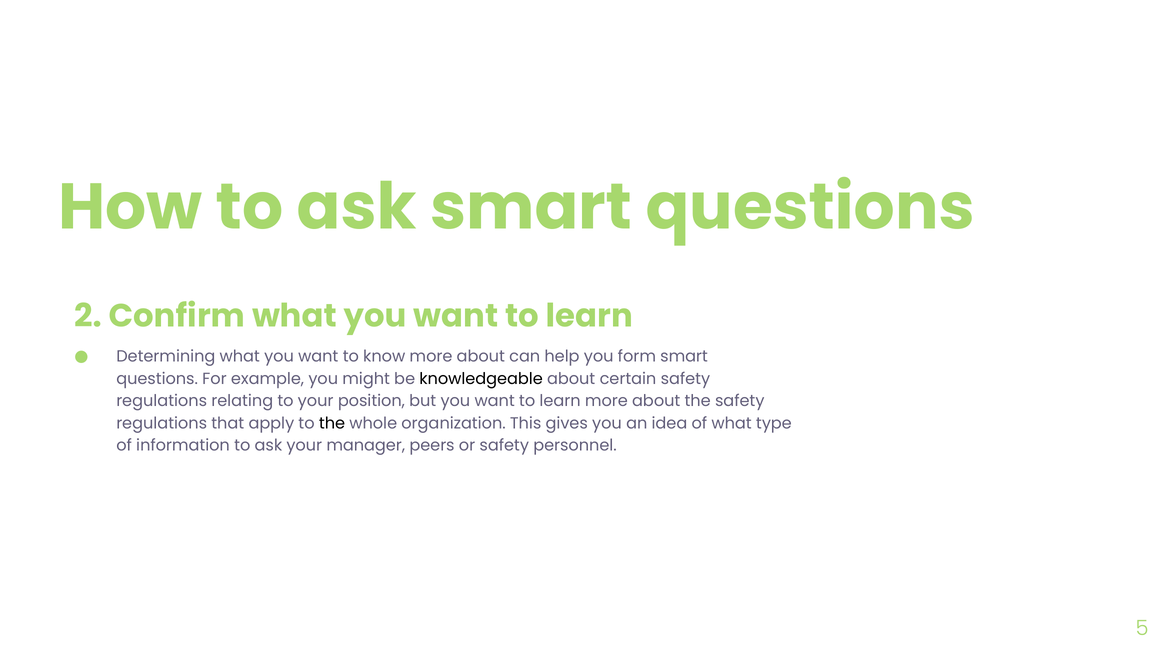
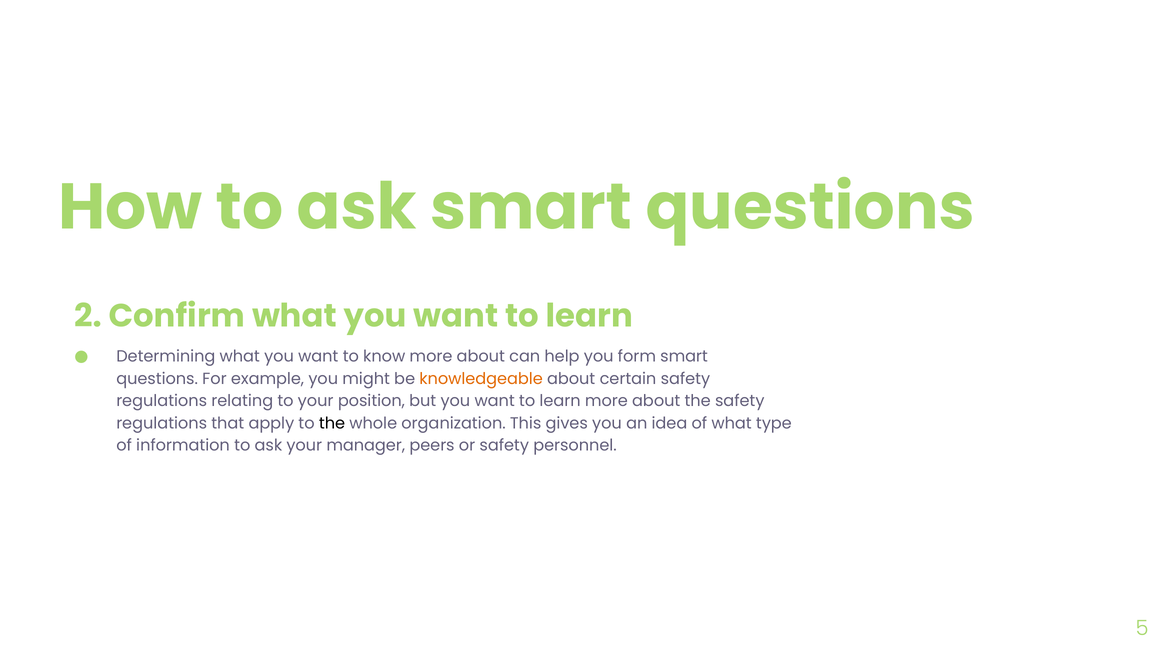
knowledgeable colour: black -> orange
